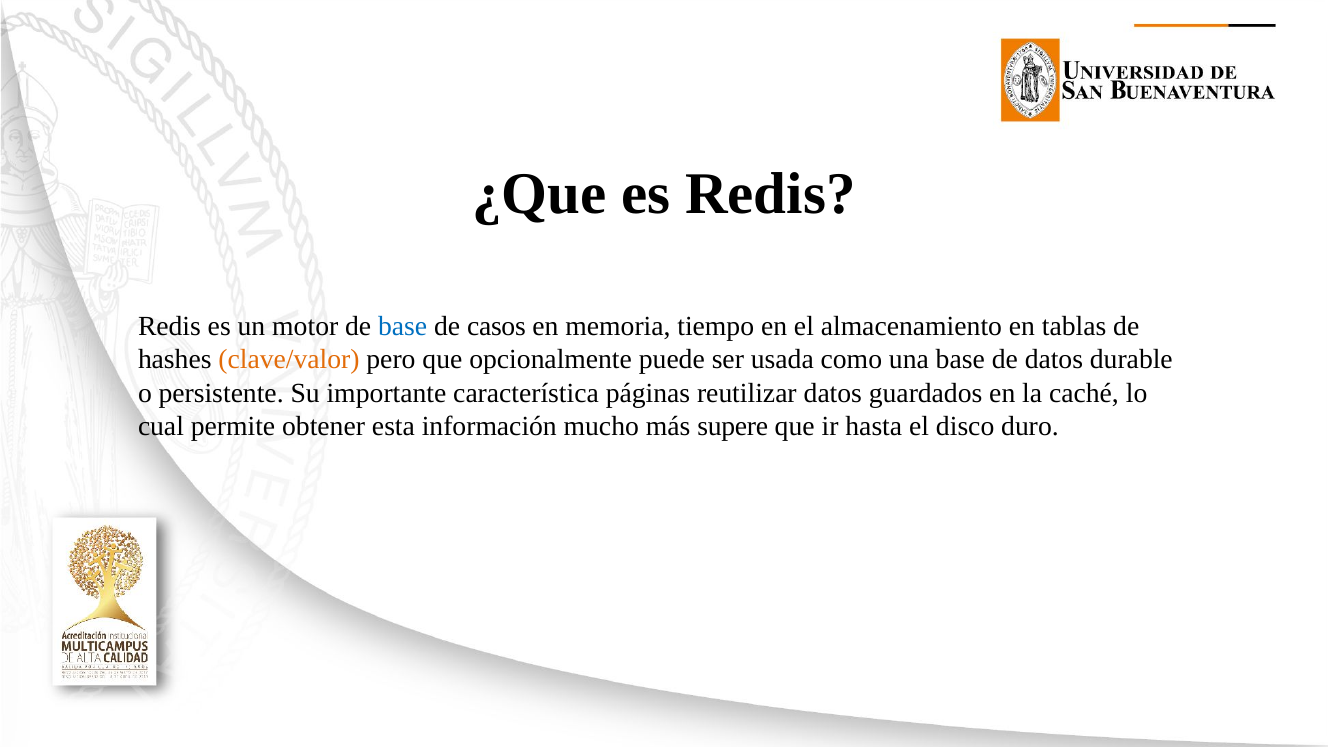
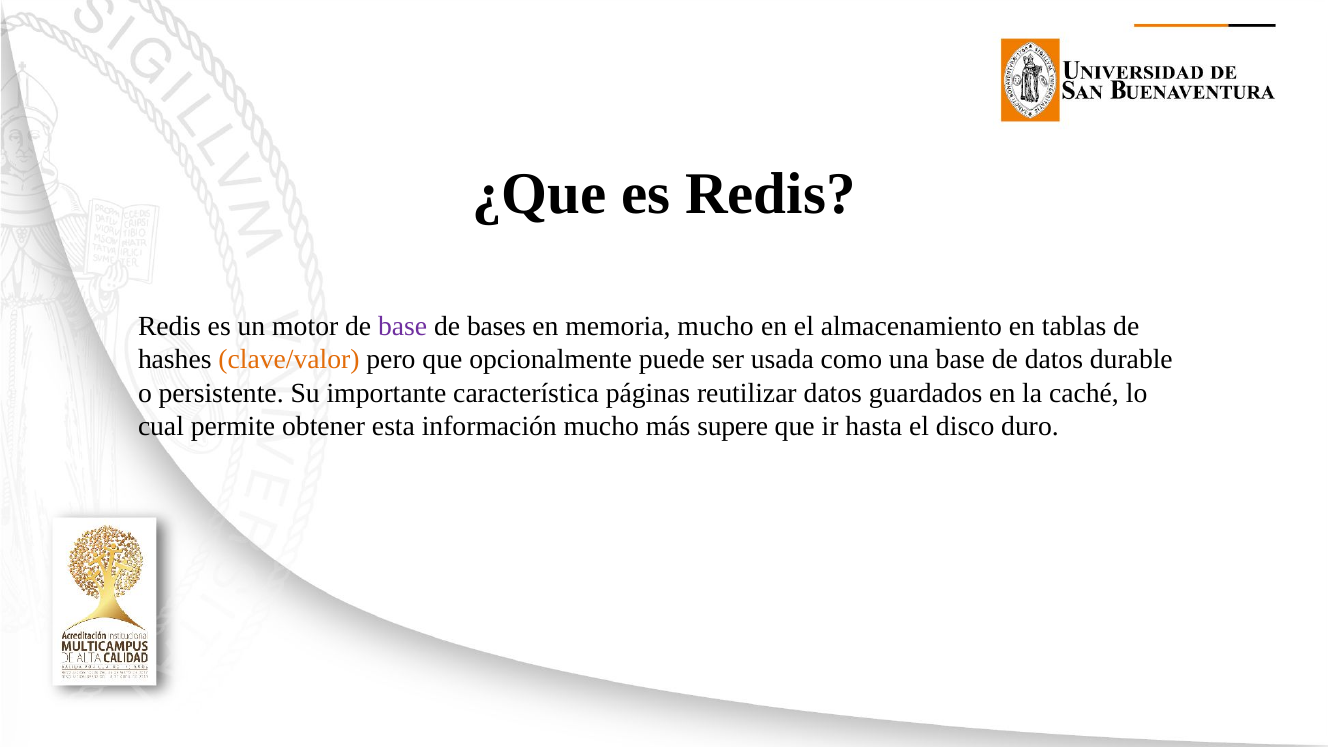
base at (403, 327) colour: blue -> purple
casos: casos -> bases
memoria tiempo: tiempo -> mucho
